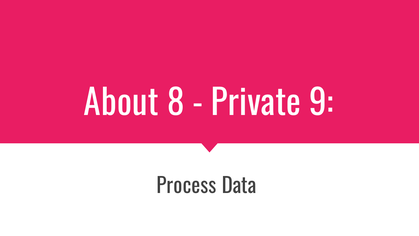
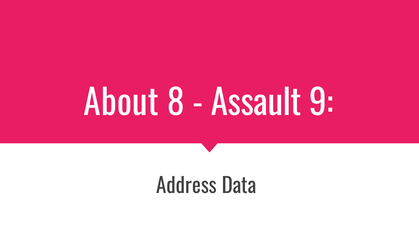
Private: Private -> Assault
Process: Process -> Address
